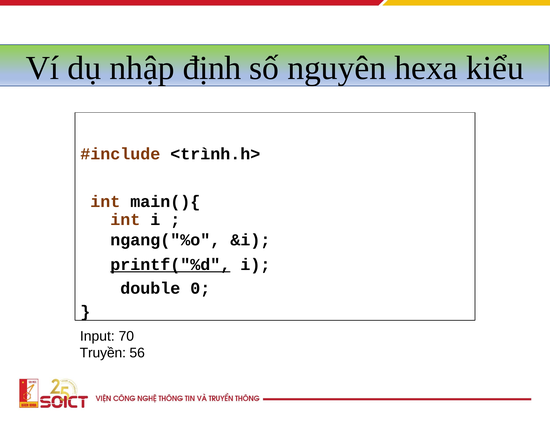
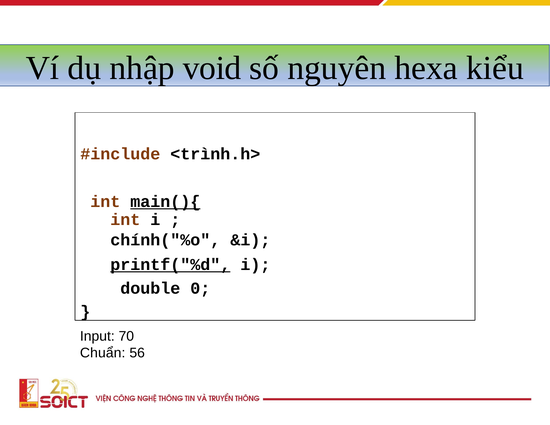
định: định -> void
main(){ underline: none -> present
ngang("%o: ngang("%o -> chính("%o
Truyền: Truyền -> Chuẩn
